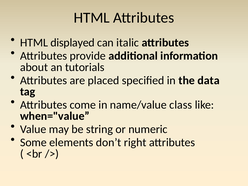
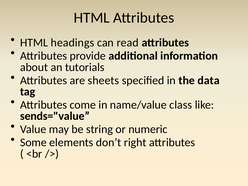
displayed: displayed -> headings
italic: italic -> read
placed: placed -> sheets
when="value: when="value -> sends="value
